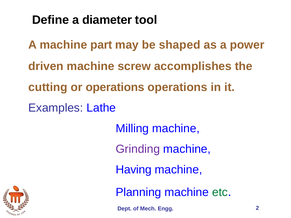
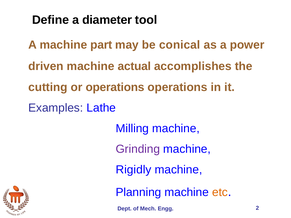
shaped: shaped -> conical
screw: screw -> actual
Having: Having -> Rigidly
etc colour: green -> orange
